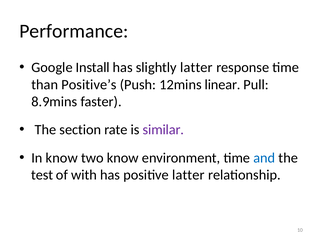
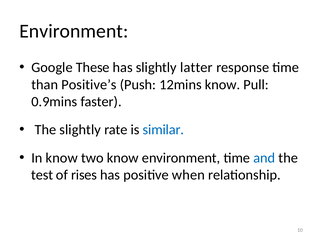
Performance at (74, 31): Performance -> Environment
Install: Install -> These
12mins linear: linear -> know
8.9mins: 8.9mins -> 0.9mins
The section: section -> slightly
similar colour: purple -> blue
with: with -> rises
positive latter: latter -> when
